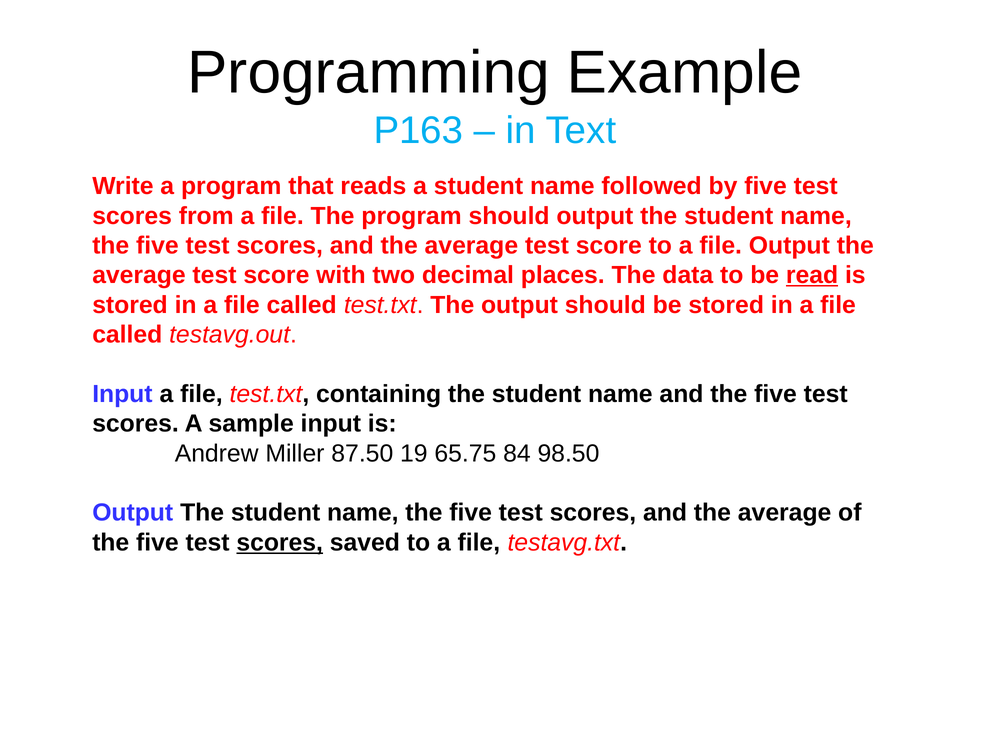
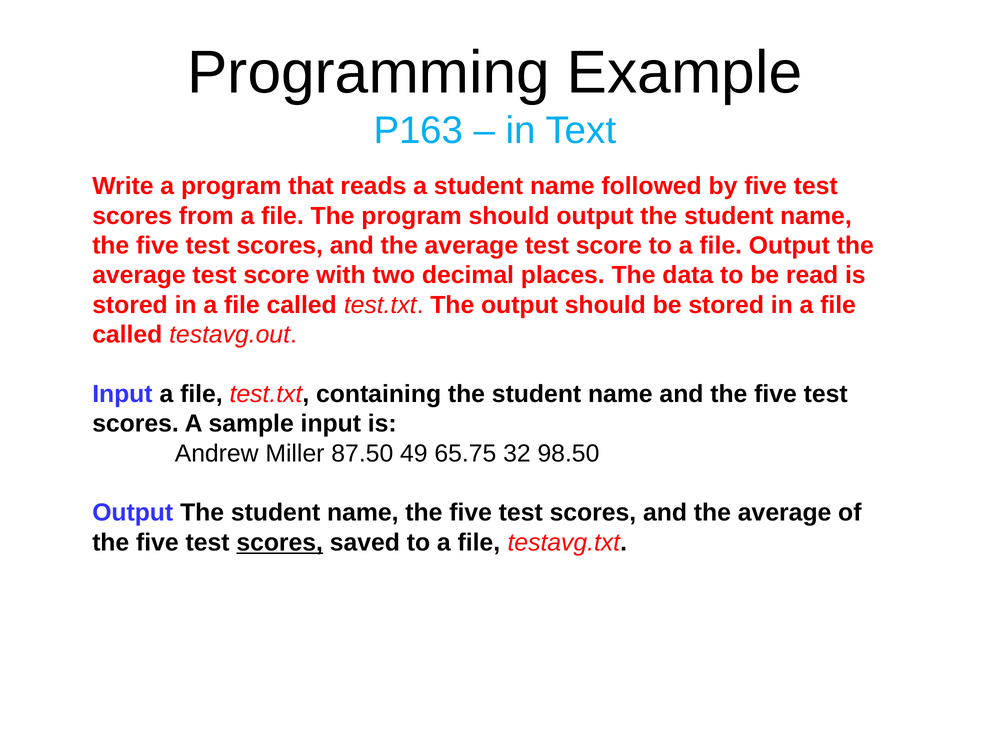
read underline: present -> none
19: 19 -> 49
84: 84 -> 32
